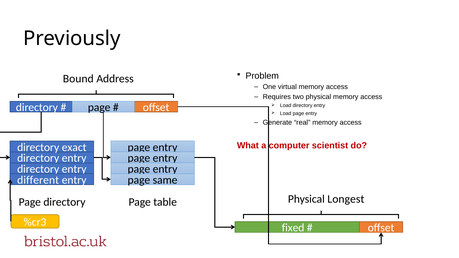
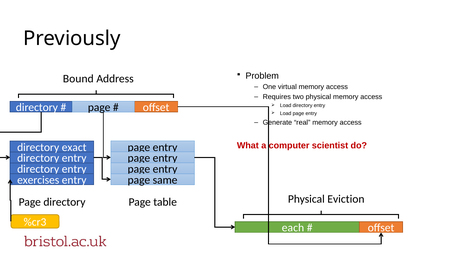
different: different -> exercises
Longest: Longest -> Eviction
fixed: fixed -> each
